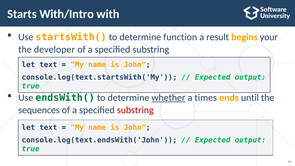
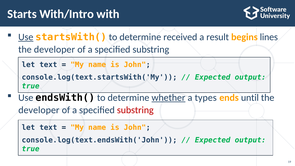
Use at (26, 37) underline: none -> present
function: function -> received
your: your -> lines
endsWith( colour: green -> black
times: times -> types
sequences at (39, 110): sequences -> developer
